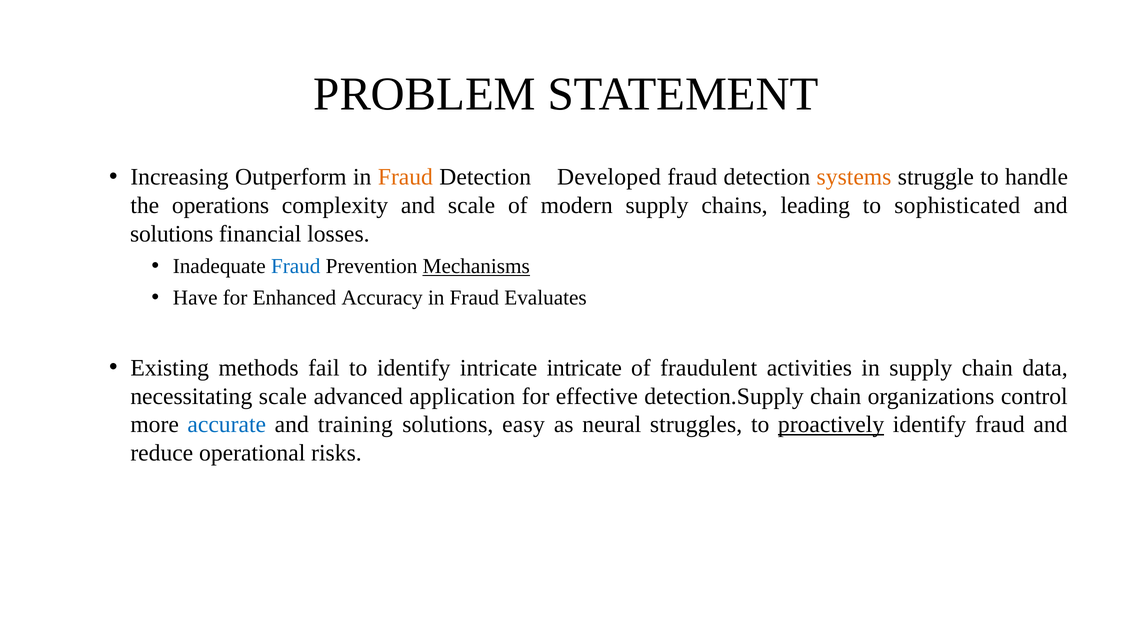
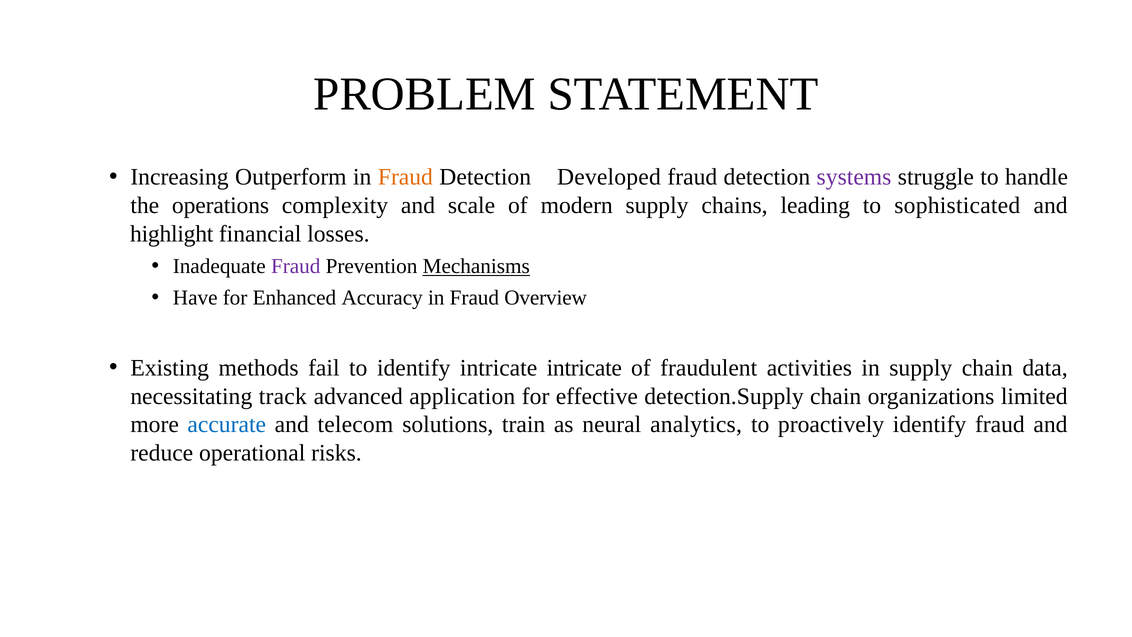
systems colour: orange -> purple
solutions at (172, 234): solutions -> highlight
Fraud at (296, 266) colour: blue -> purple
Evaluates: Evaluates -> Overview
necessitating scale: scale -> track
control: control -> limited
training: training -> telecom
easy: easy -> train
struggles: struggles -> analytics
proactively underline: present -> none
